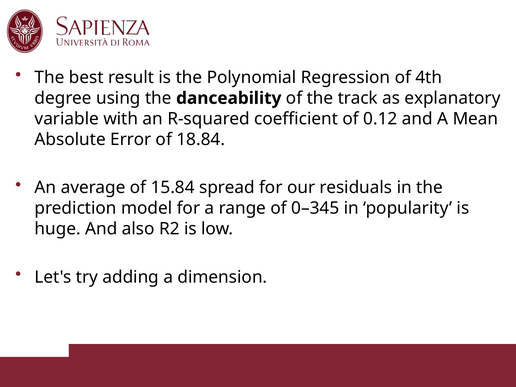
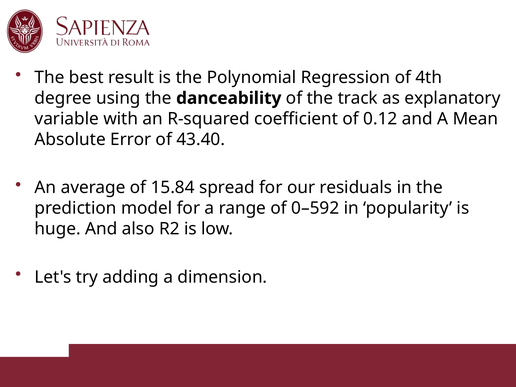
18.84: 18.84 -> 43.40
0–345: 0–345 -> 0–592
